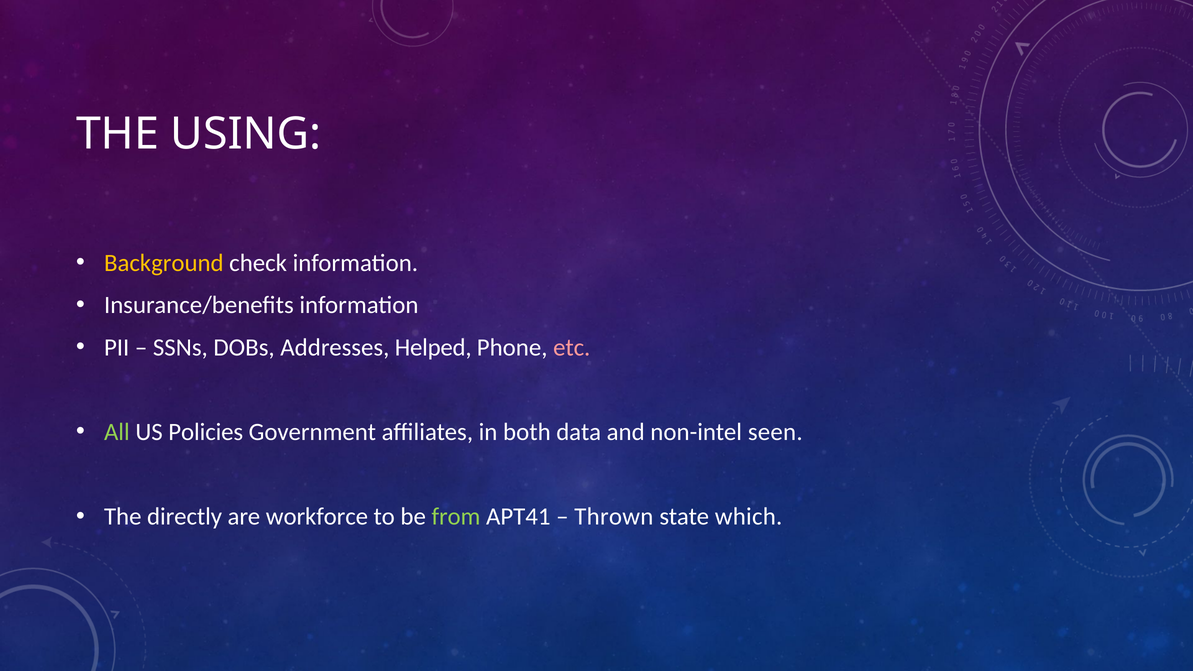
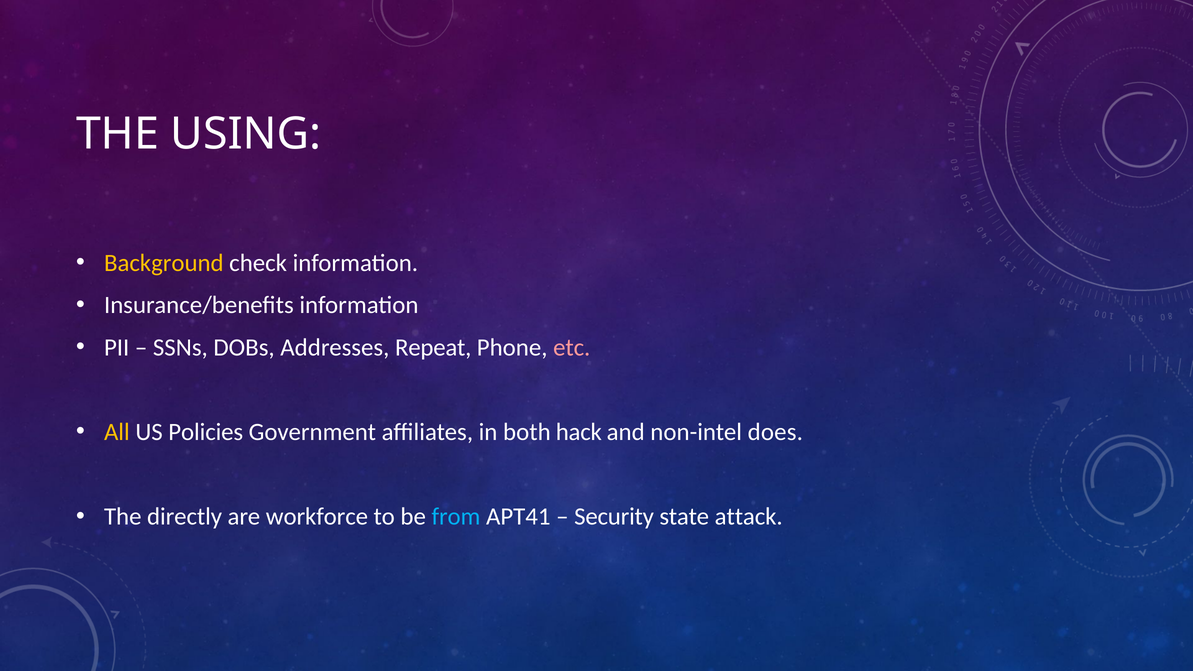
Helped: Helped -> Repeat
All colour: light green -> yellow
data: data -> hack
seen: seen -> does
from colour: light green -> light blue
Thrown: Thrown -> Security
which: which -> attack
